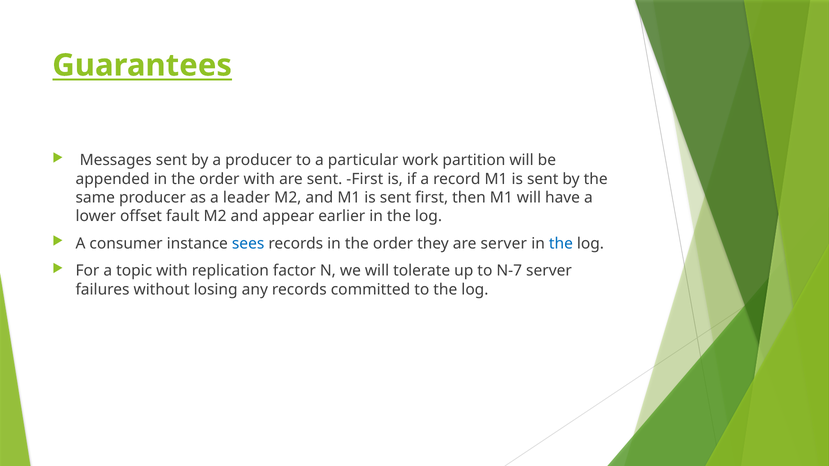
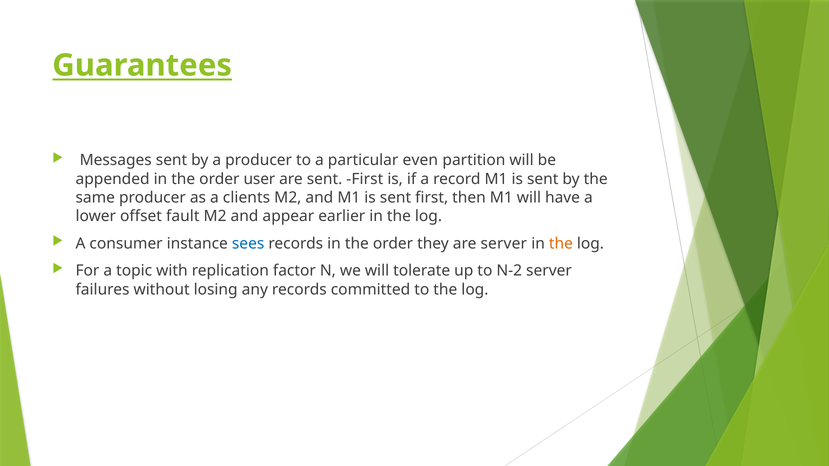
work: work -> even
order with: with -> user
leader: leader -> clients
the at (561, 244) colour: blue -> orange
N-7: N-7 -> N-2
